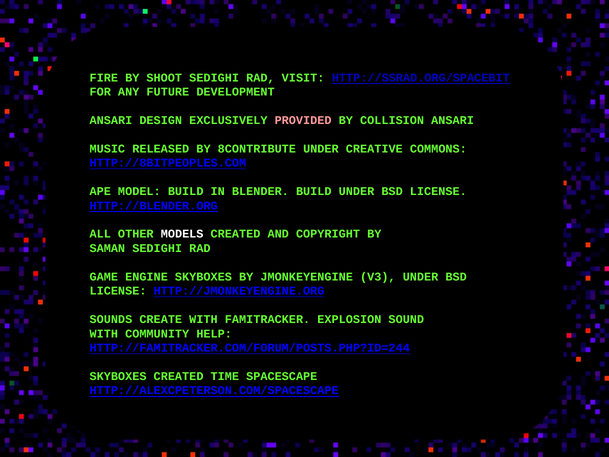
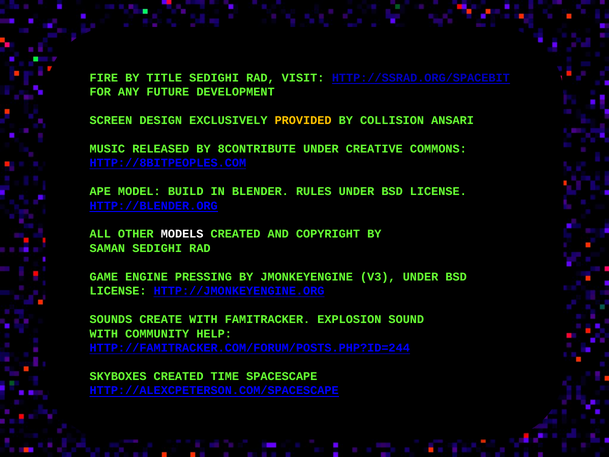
SHOOT: SHOOT -> TITLE
ANSARI at (111, 120): ANSARI -> SCREEN
PROVIDED colour: pink -> yellow
BLENDER BUILD: BUILD -> RULES
ENGINE SKYBOXES: SKYBOXES -> PRESSING
